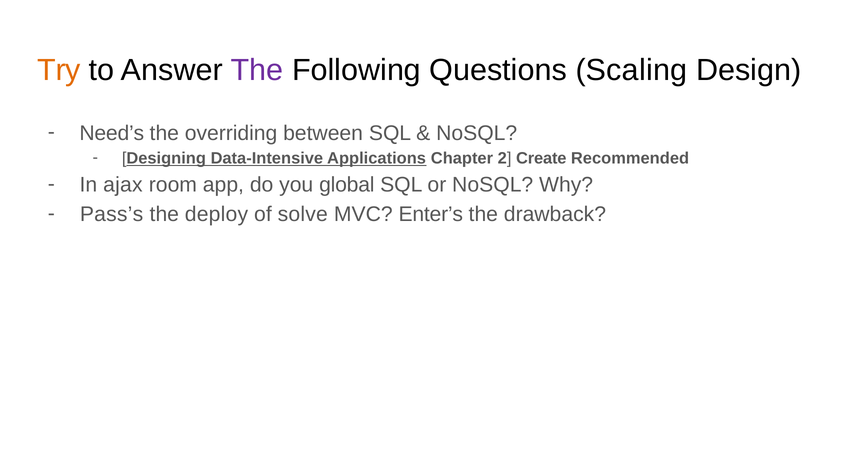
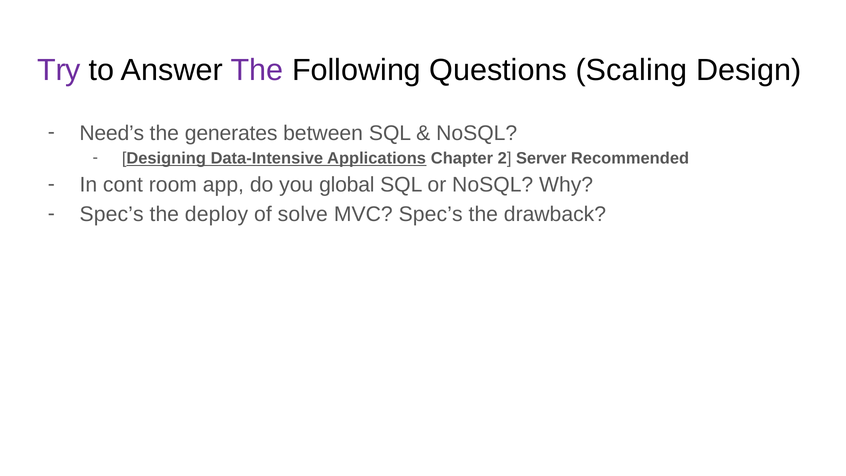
Try colour: orange -> purple
overriding: overriding -> generates
Create: Create -> Server
ajax: ajax -> cont
Pass’s at (112, 214): Pass’s -> Spec’s
MVC Enter’s: Enter’s -> Spec’s
